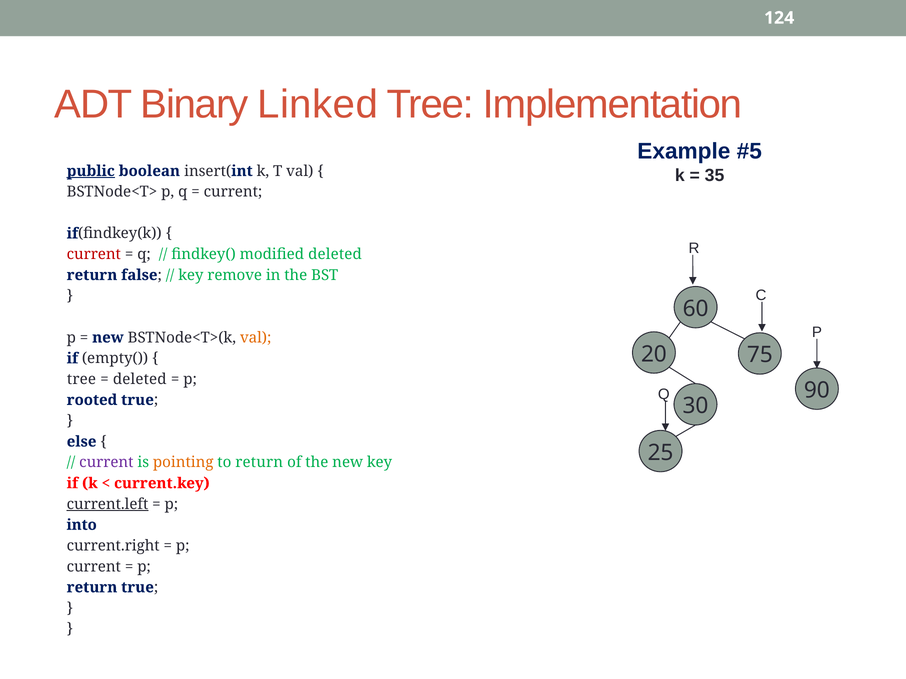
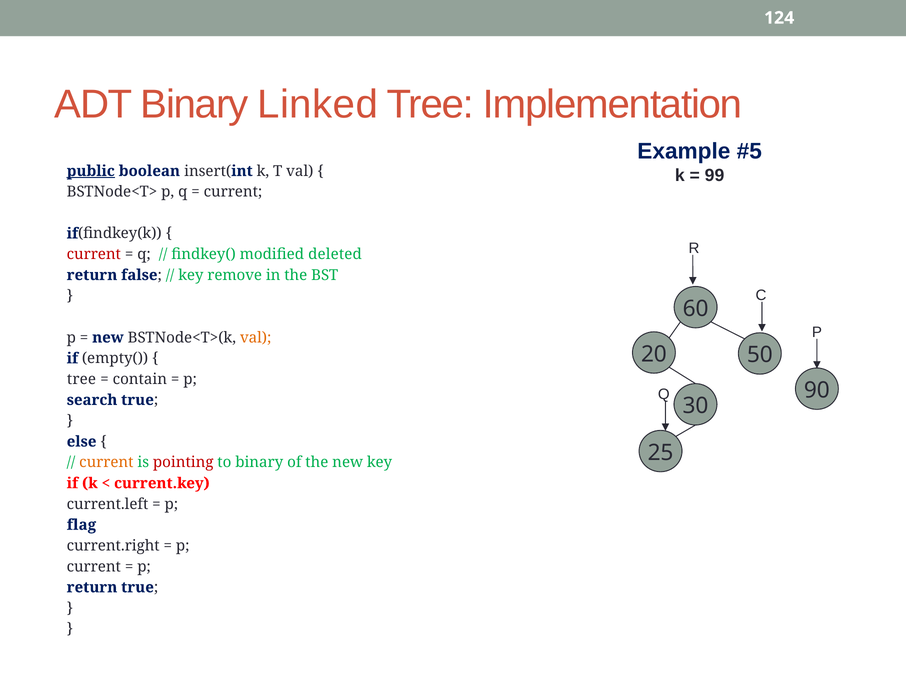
35: 35 -> 99
75: 75 -> 50
deleted at (140, 379): deleted -> contain
rooted: rooted -> search
current at (106, 463) colour: purple -> orange
pointing colour: orange -> red
to return: return -> binary
current.left underline: present -> none
into: into -> flag
